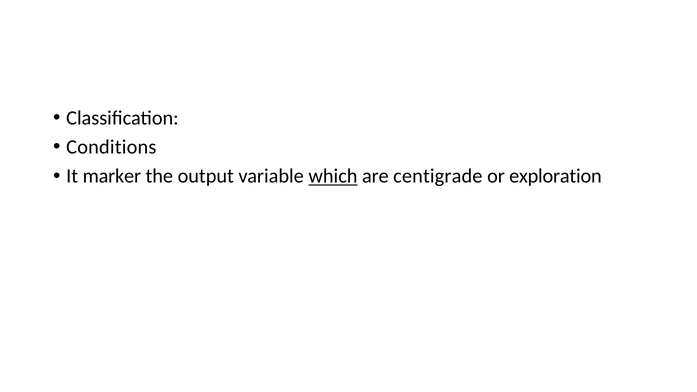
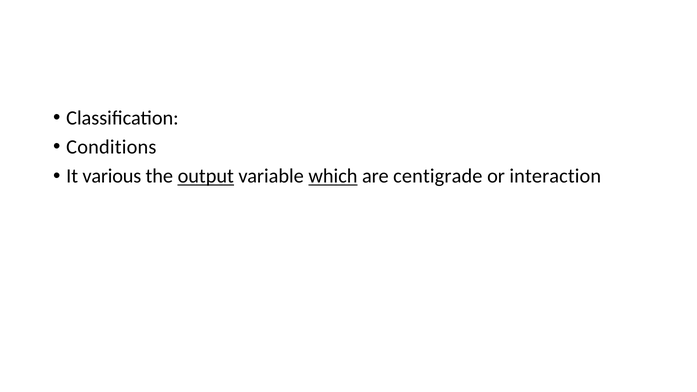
marker: marker -> various
output underline: none -> present
exploration: exploration -> interaction
